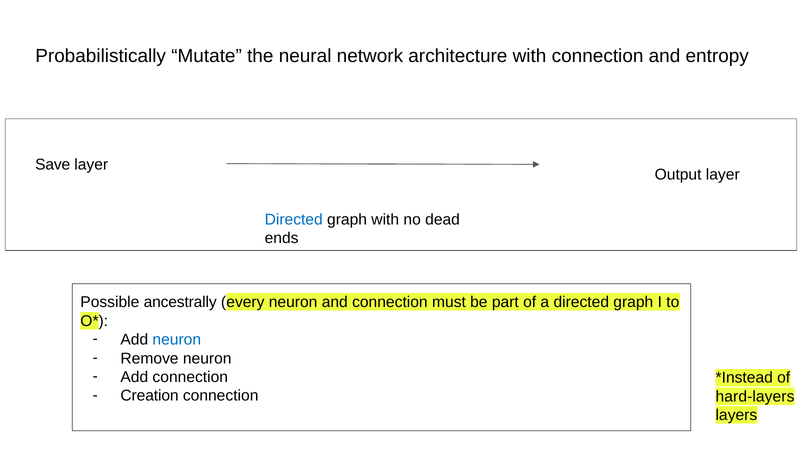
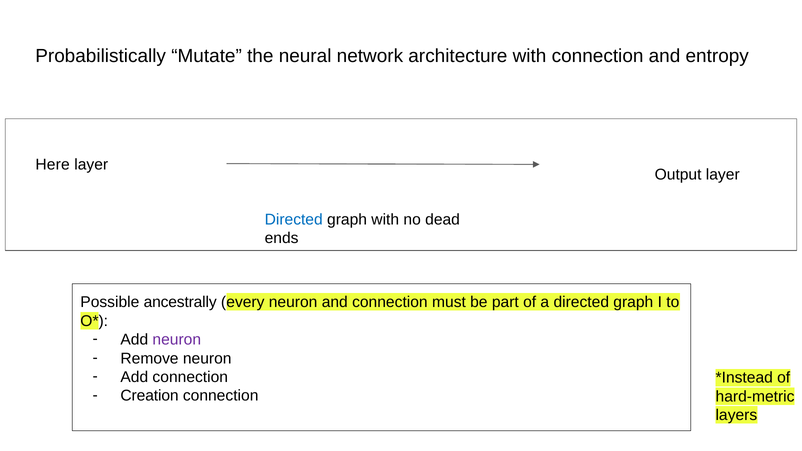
Save: Save -> Here
neuron at (177, 340) colour: blue -> purple
hard-layers: hard-layers -> hard-metric
